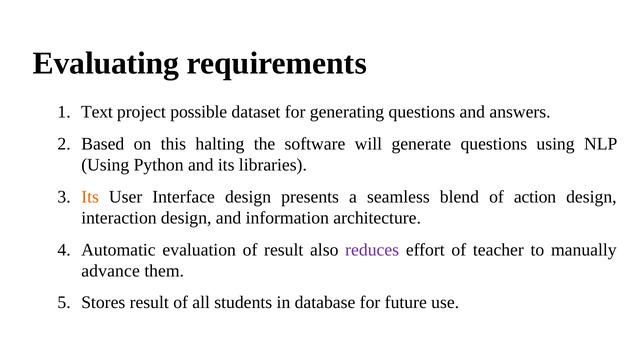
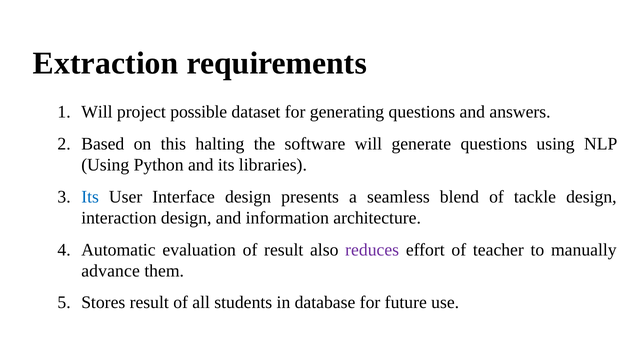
Evaluating: Evaluating -> Extraction
Text at (97, 112): Text -> Will
Its at (90, 197) colour: orange -> blue
action: action -> tackle
